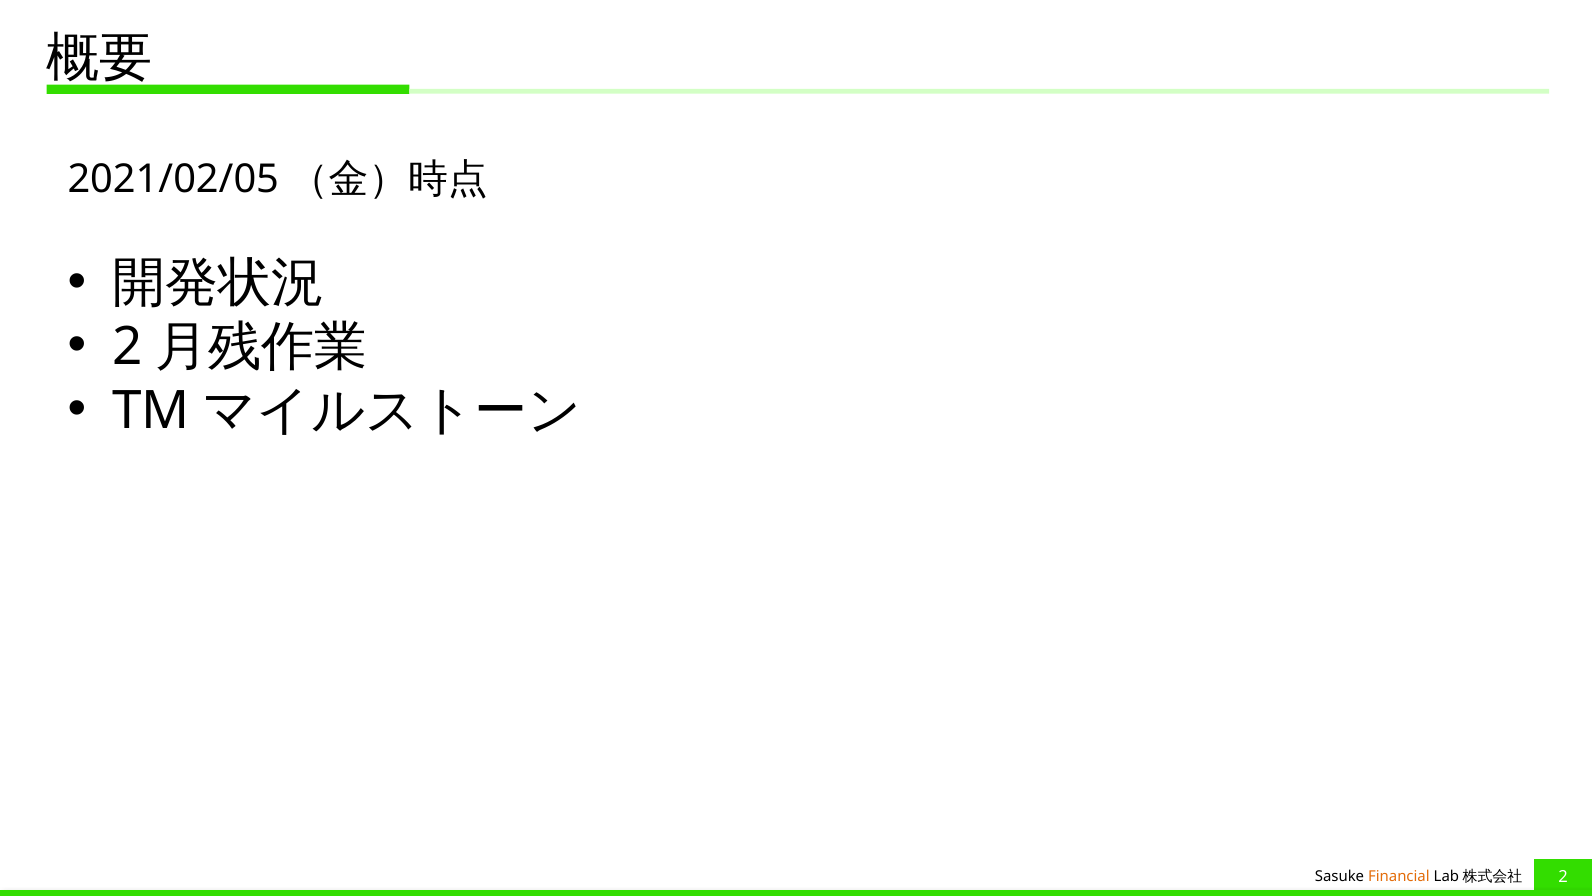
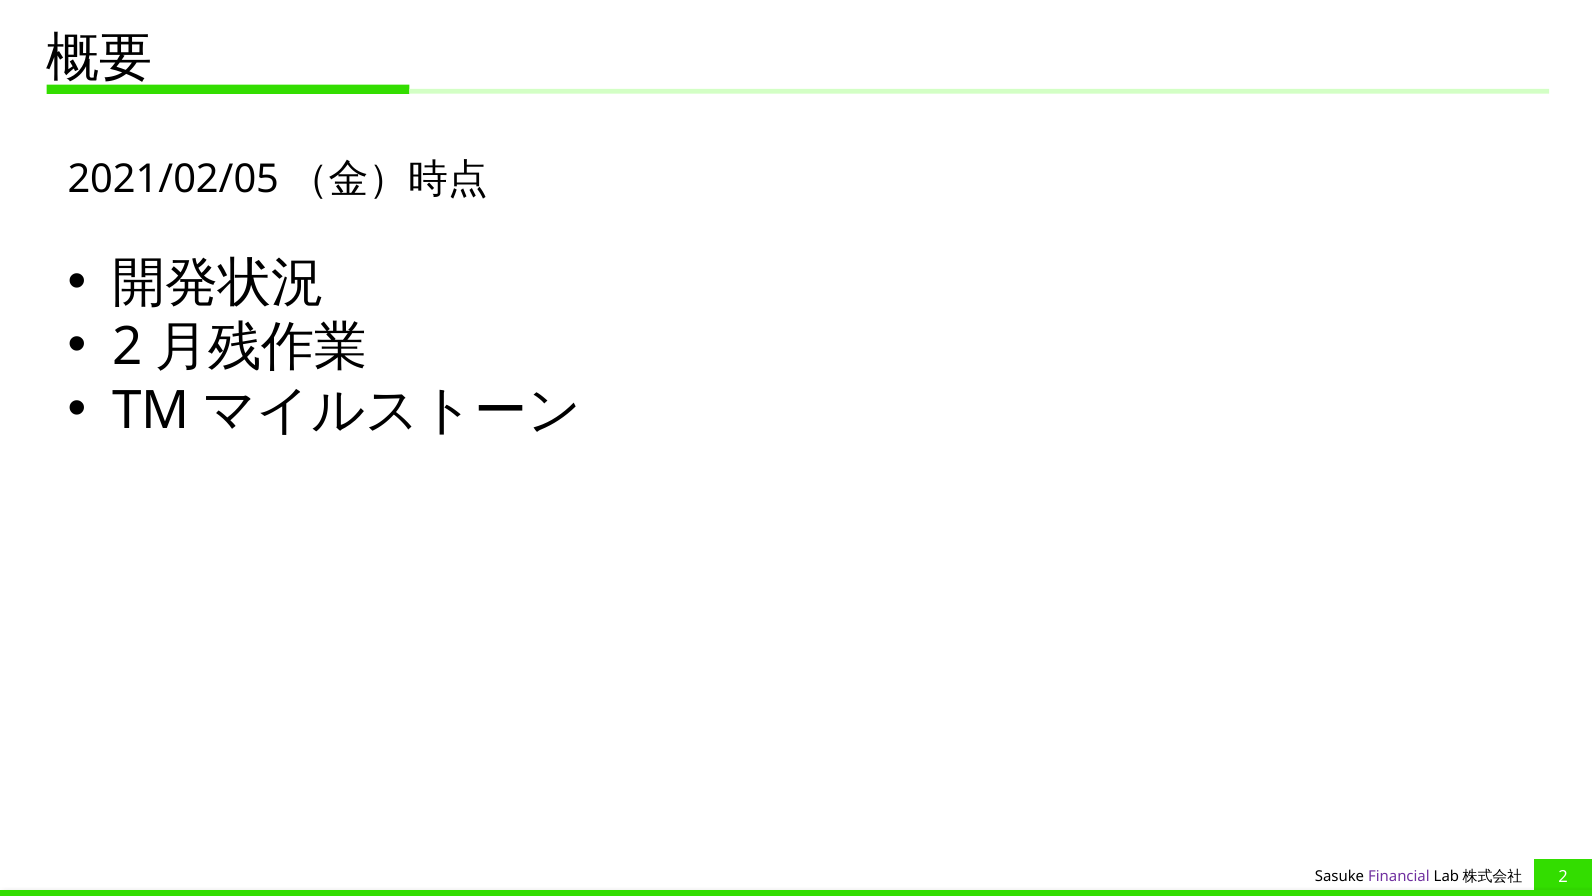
Financial colour: orange -> purple
